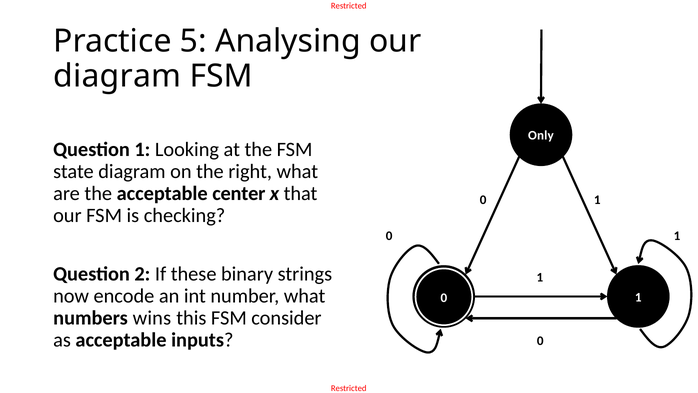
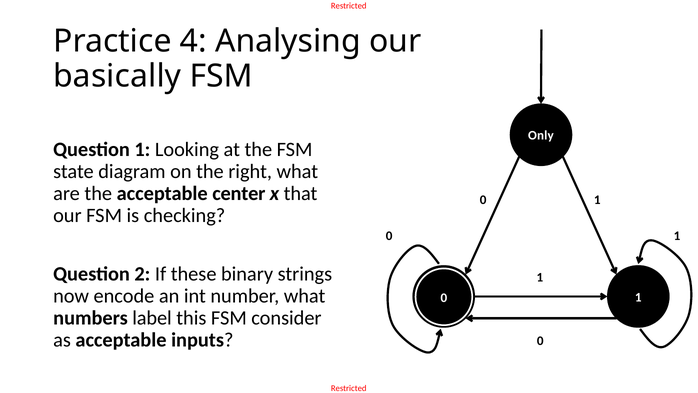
5: 5 -> 4
diagram at (117, 76): diagram -> basically
wins: wins -> label
